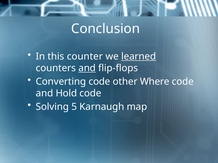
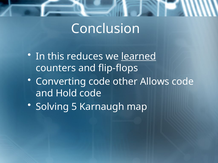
counter: counter -> reduces
and at (87, 68) underline: present -> none
Where: Where -> Allows
